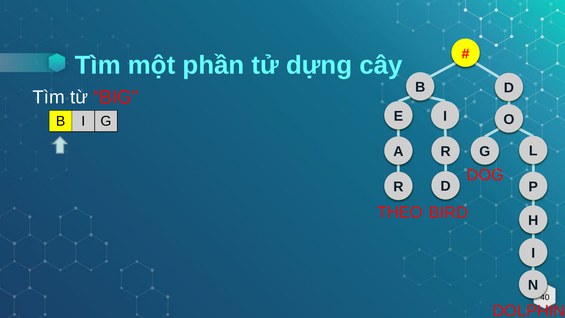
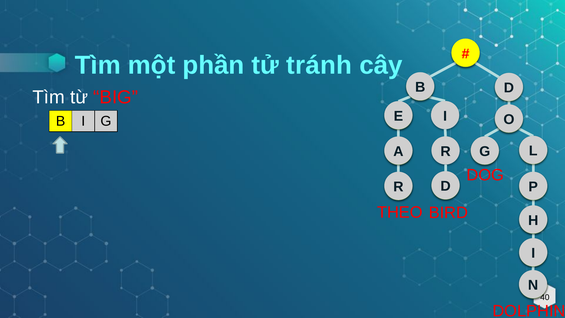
dựng: dựng -> tránh
